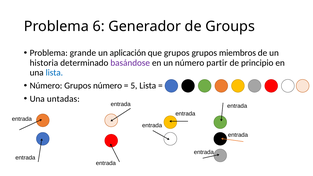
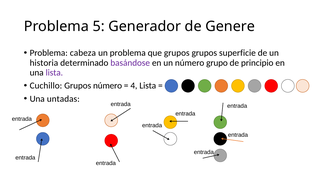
6: 6 -> 5
Groups: Groups -> Genere
grande: grande -> cabeza
un aplicación: aplicación -> problema
miembros: miembros -> superficie
partir: partir -> grupo
lista at (54, 73) colour: blue -> purple
Número at (46, 86): Número -> Cuchillo
5: 5 -> 4
